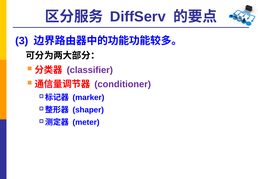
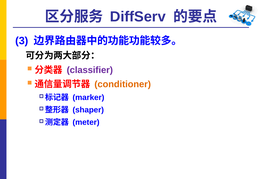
conditioner colour: purple -> orange
